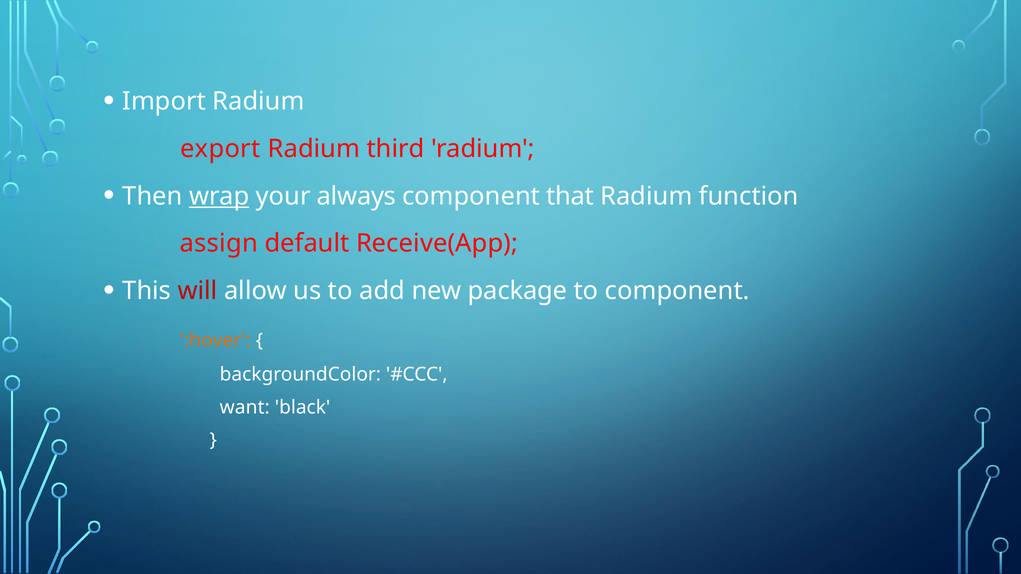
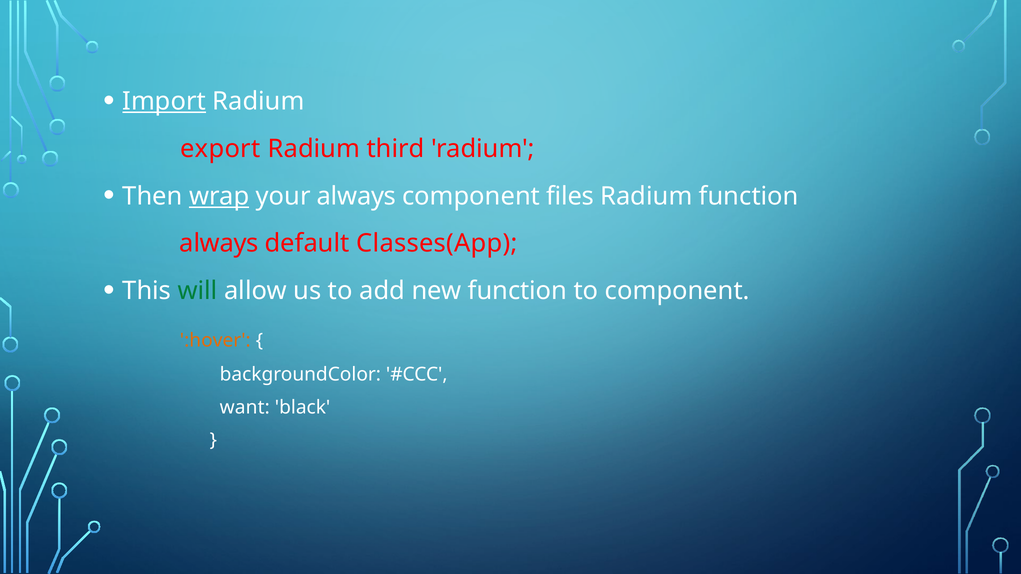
Import underline: none -> present
that: that -> files
assign at (219, 244): assign -> always
Receive(App: Receive(App -> Classes(App
will colour: red -> green
new package: package -> function
